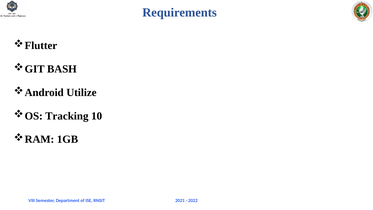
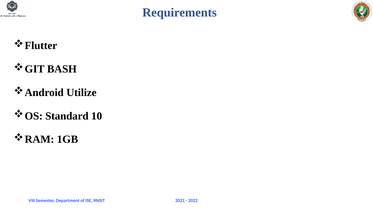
Tracking: Tracking -> Standard
